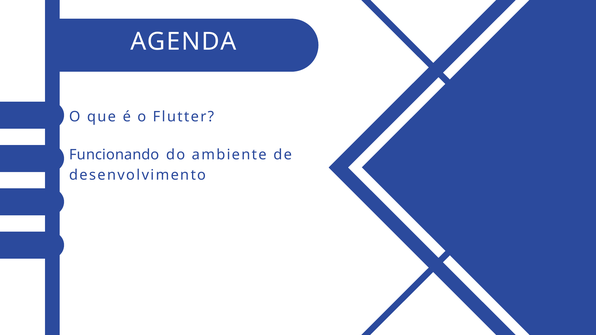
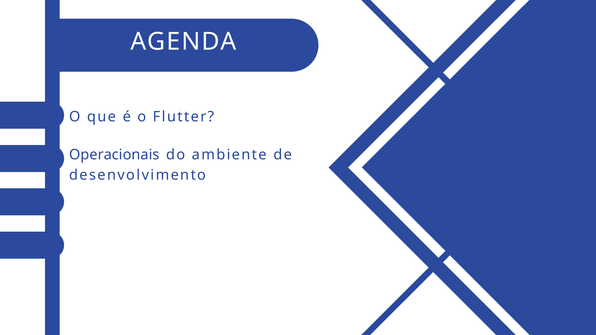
Funcionando: Funcionando -> Operacionais
